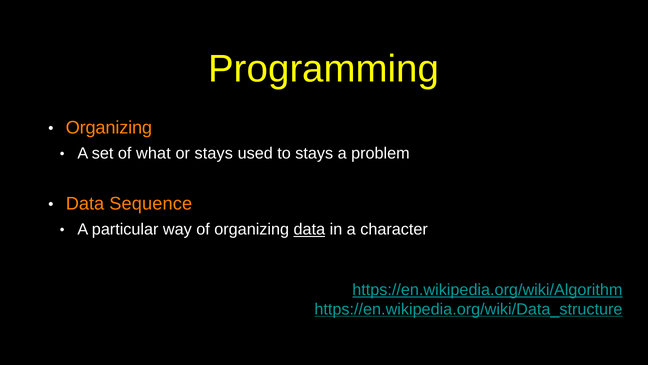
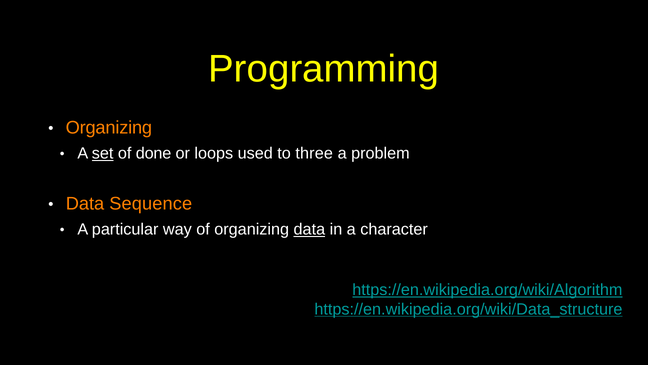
set underline: none -> present
what: what -> done
or stays: stays -> loops
to stays: stays -> three
